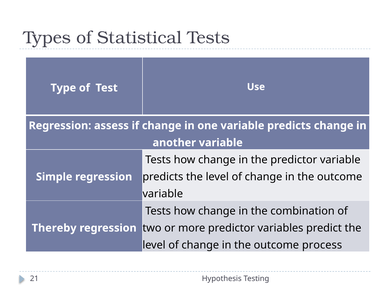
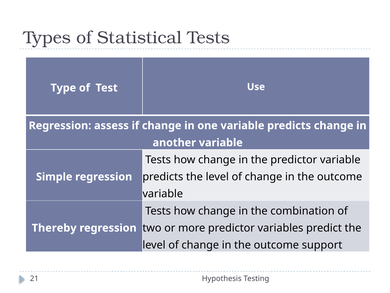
process: process -> support
